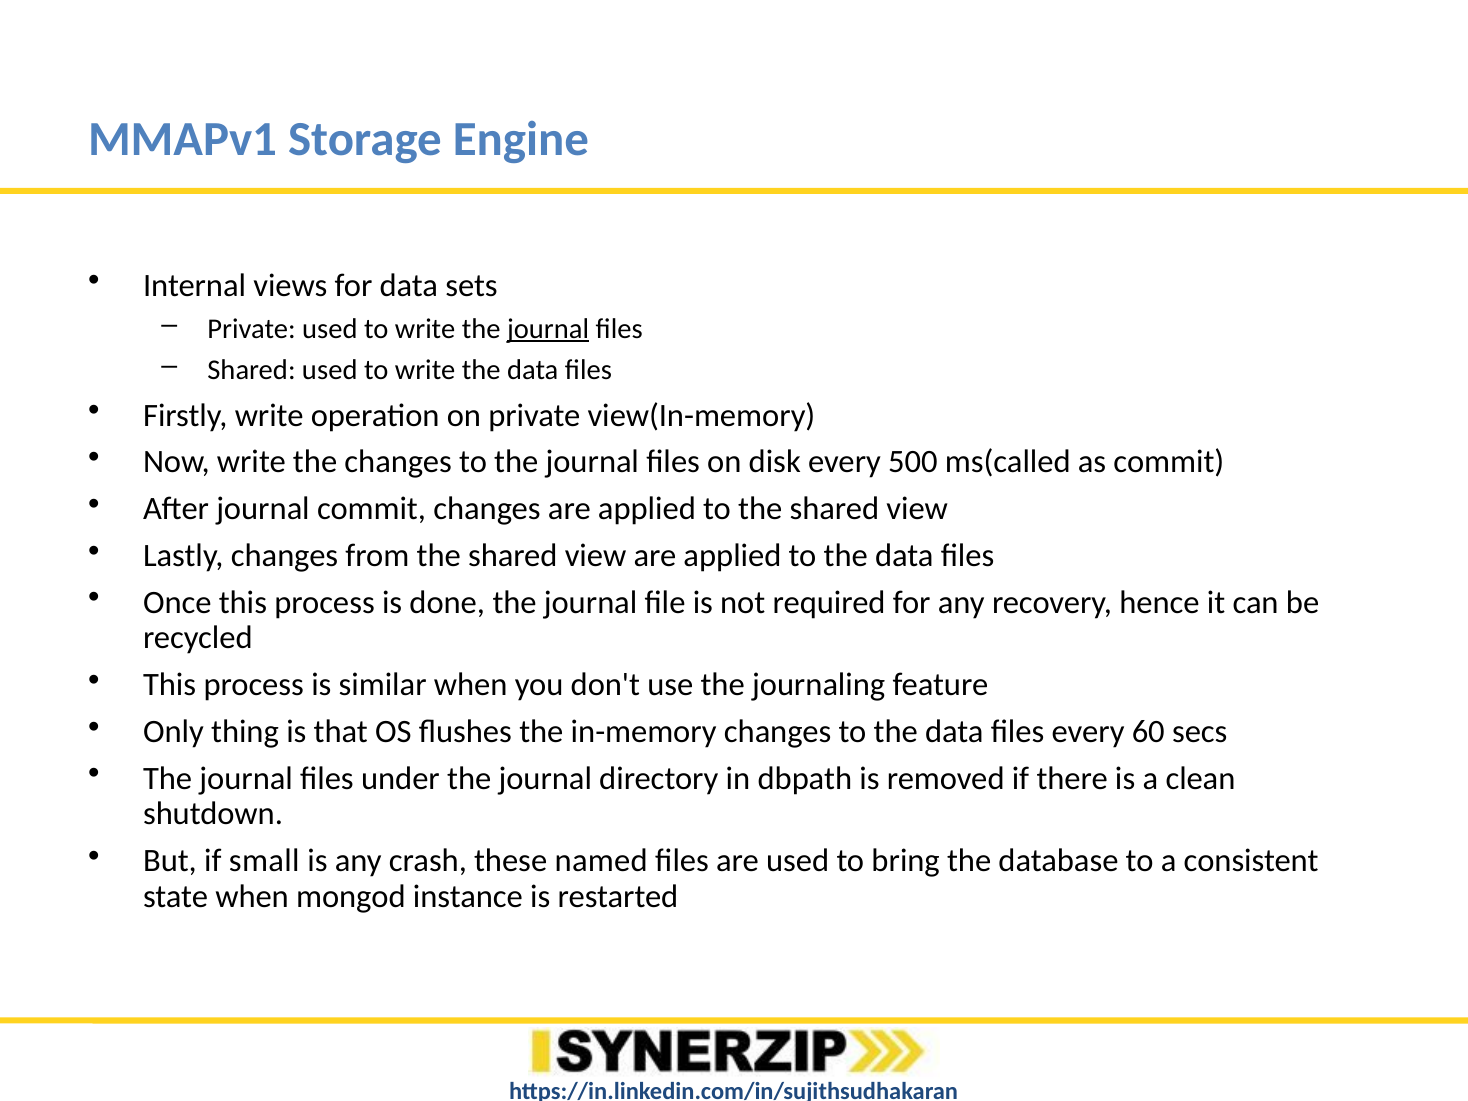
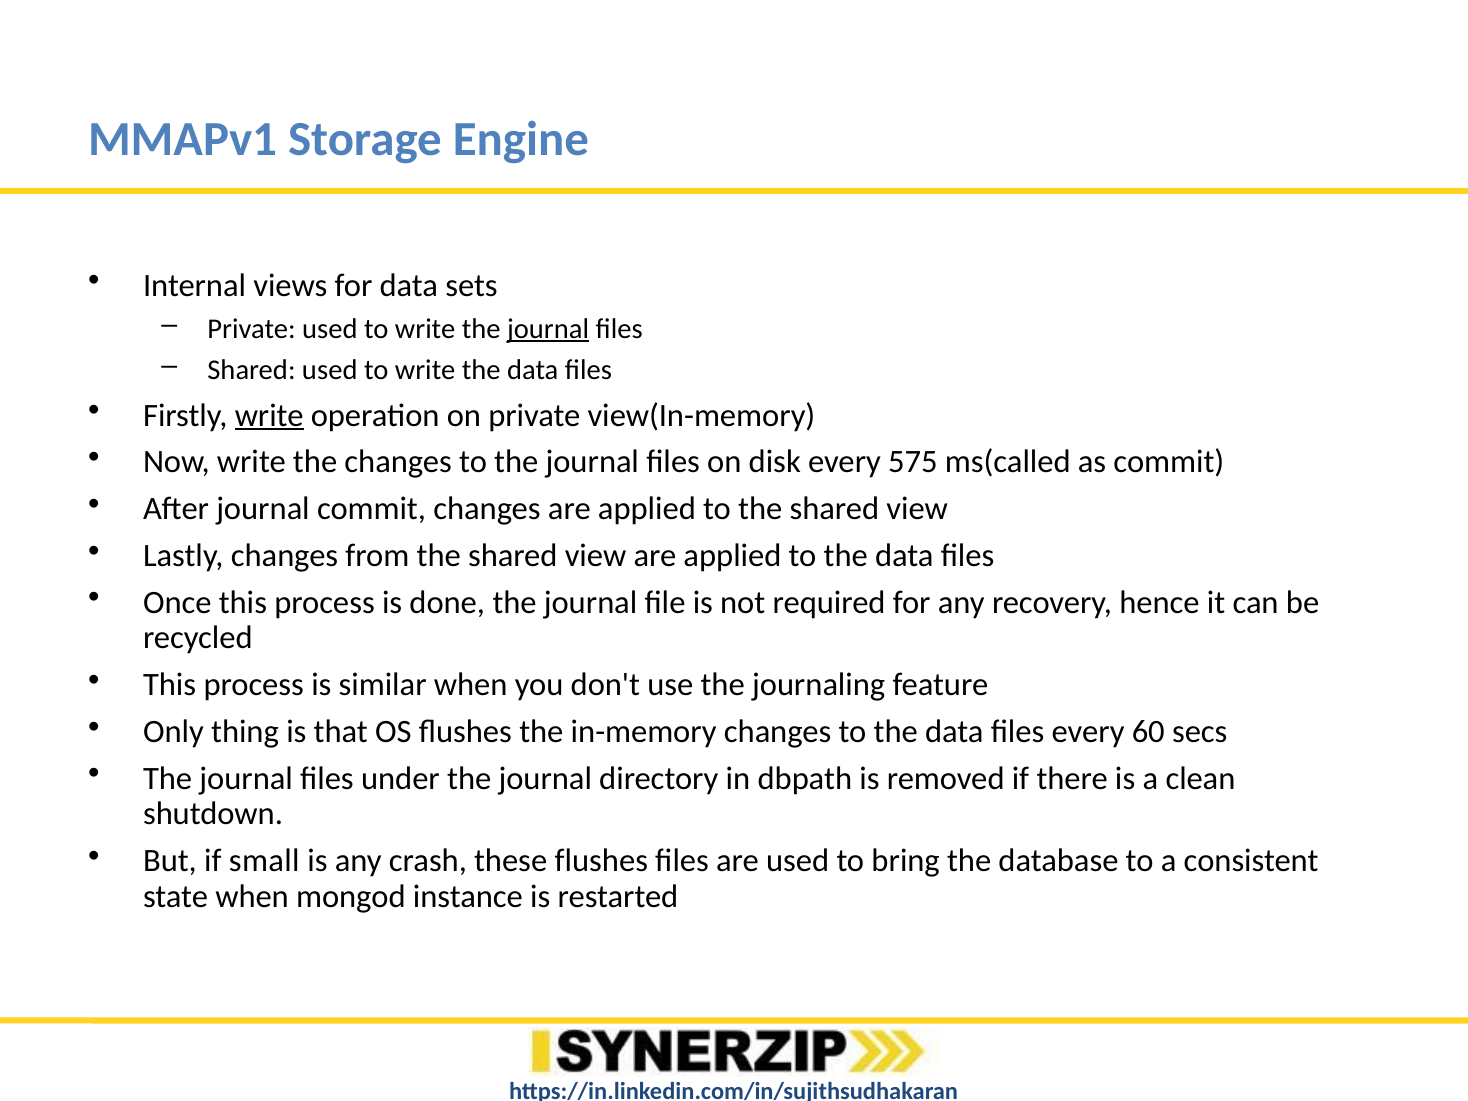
write at (269, 415) underline: none -> present
500: 500 -> 575
these named: named -> flushes
